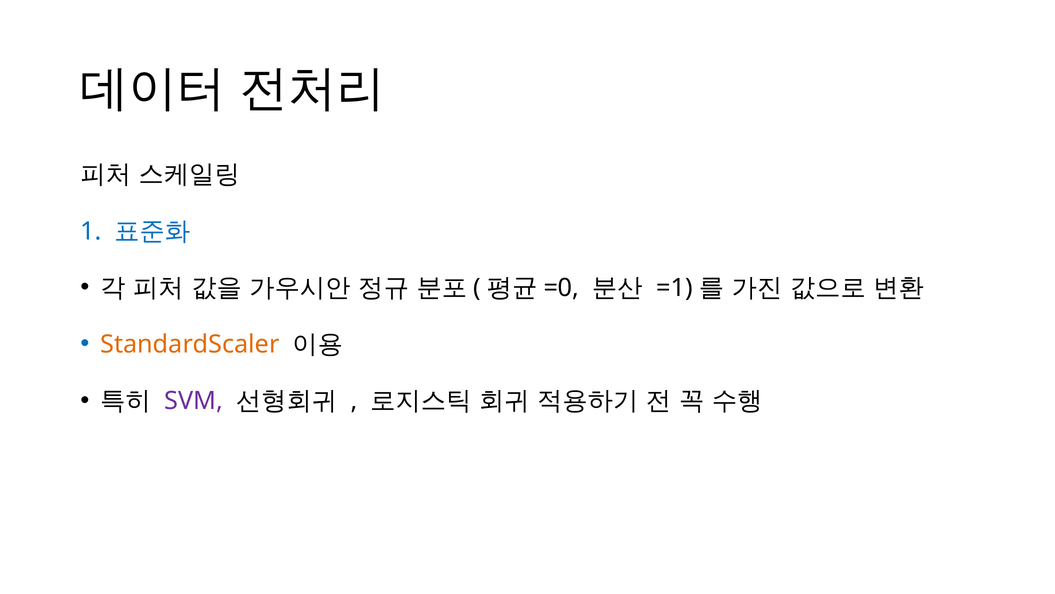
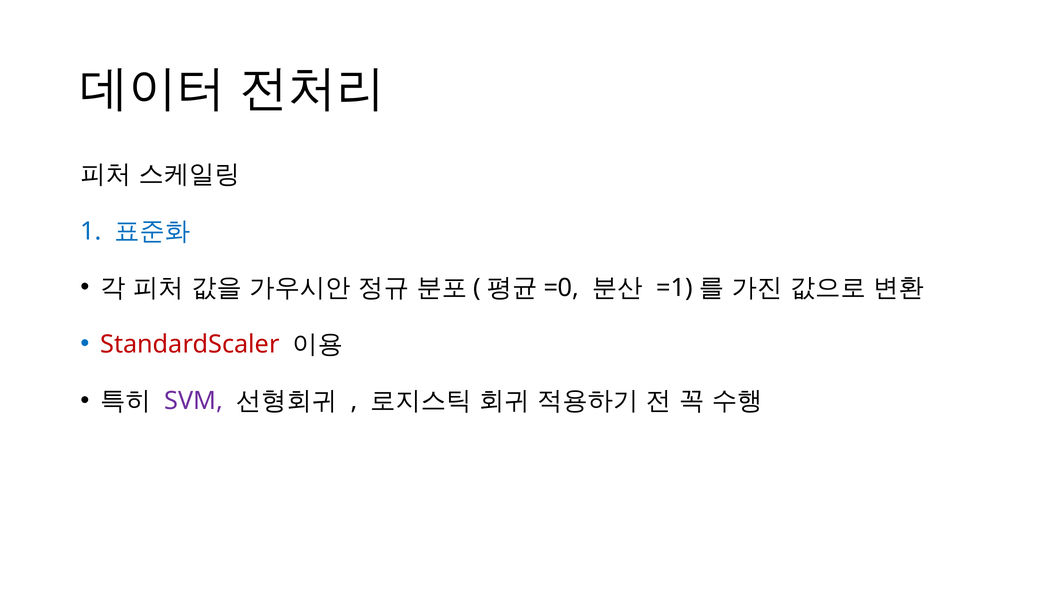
StandardScaler colour: orange -> red
